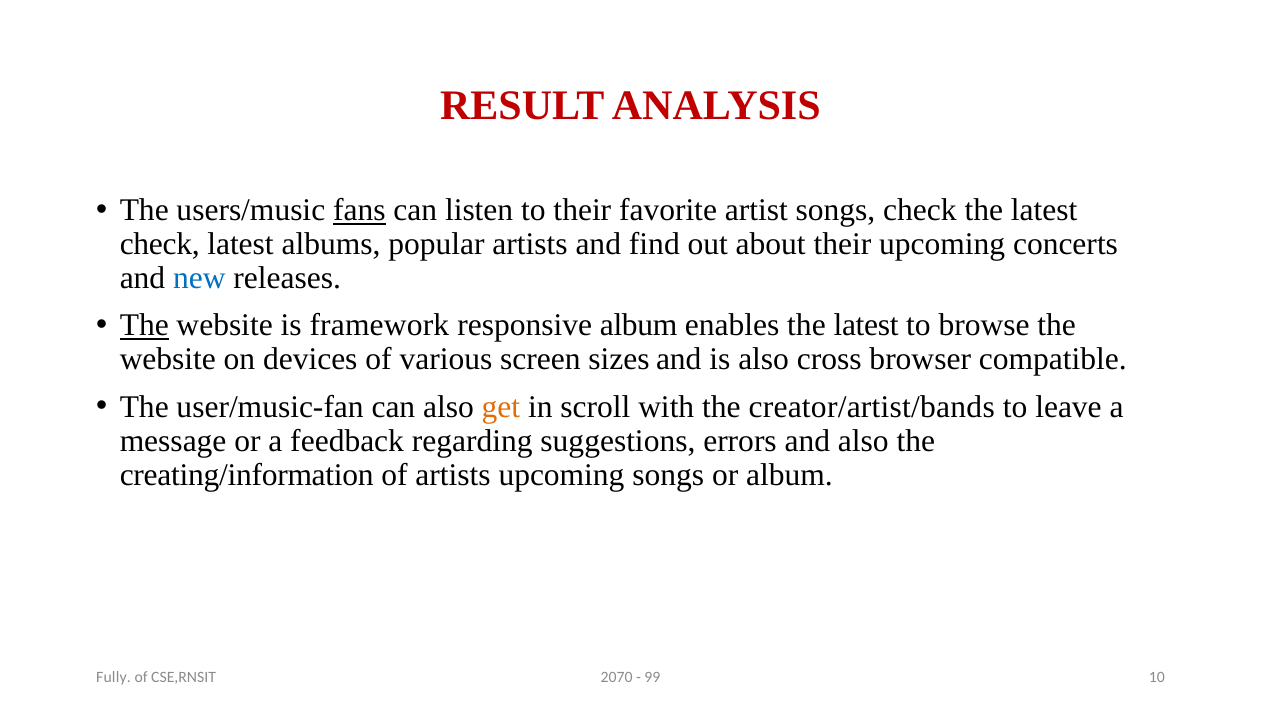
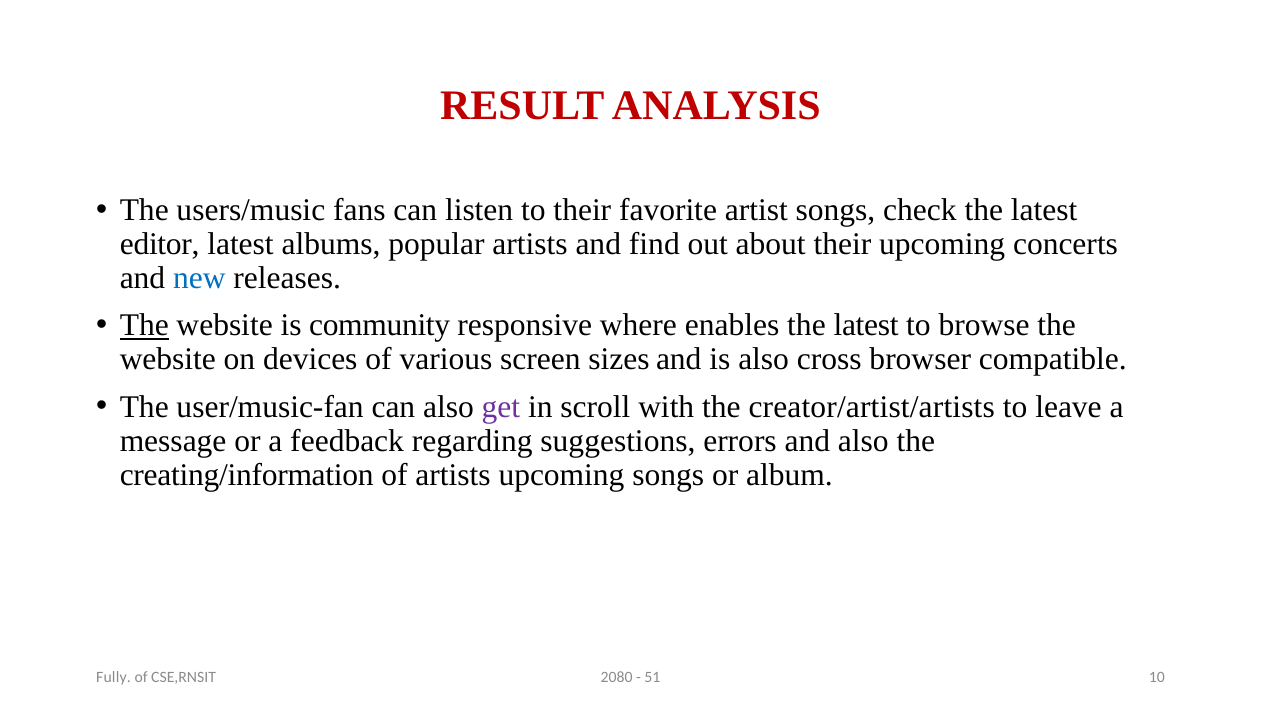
fans underline: present -> none
check at (160, 244): check -> editor
framework: framework -> community
responsive album: album -> where
get colour: orange -> purple
creator/artist/bands: creator/artist/bands -> creator/artist/artists
2070: 2070 -> 2080
99: 99 -> 51
